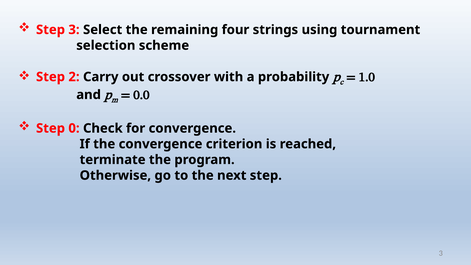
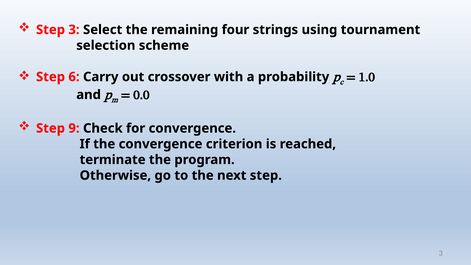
2: 2 -> 6
0: 0 -> 9
